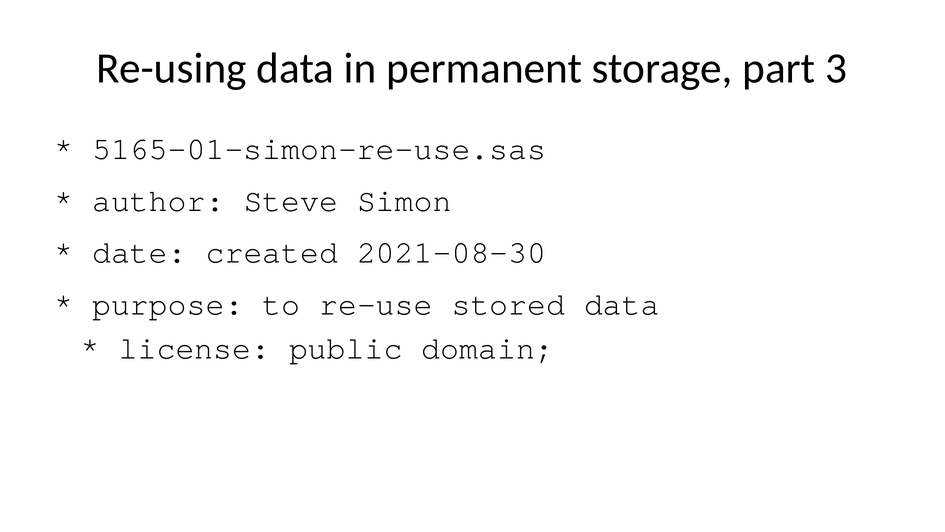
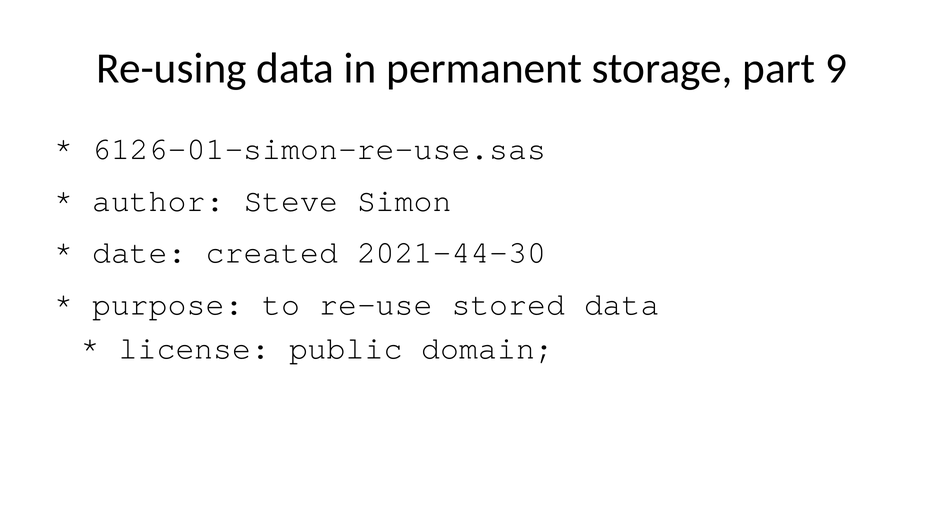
3: 3 -> 9
5165-01-simon-re-use.sas: 5165-01-simon-re-use.sas -> 6126-01-simon-re-use.sas
2021-08-30: 2021-08-30 -> 2021-44-30
